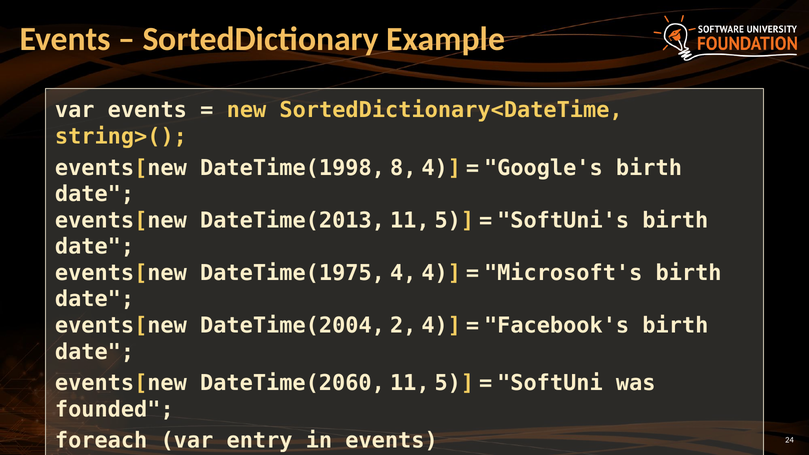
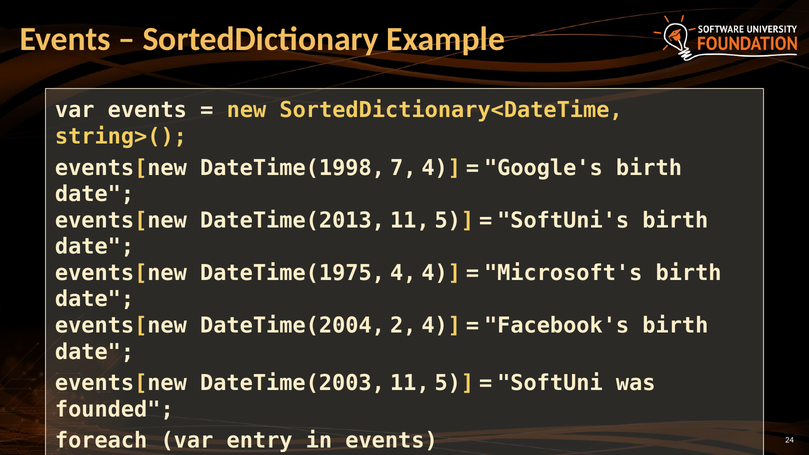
8: 8 -> 7
DateTime(2060: DateTime(2060 -> DateTime(2003
